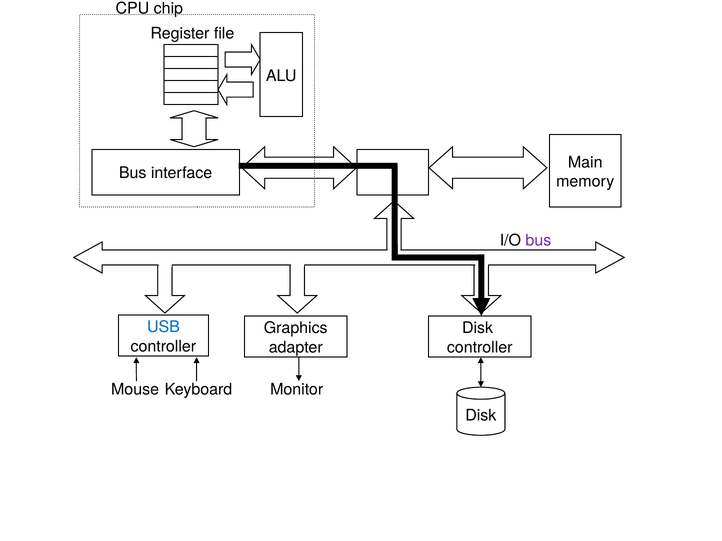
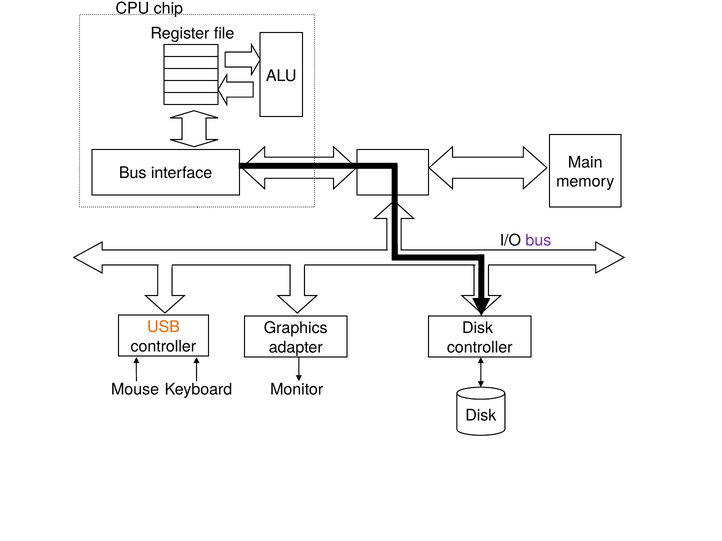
USB colour: blue -> orange
